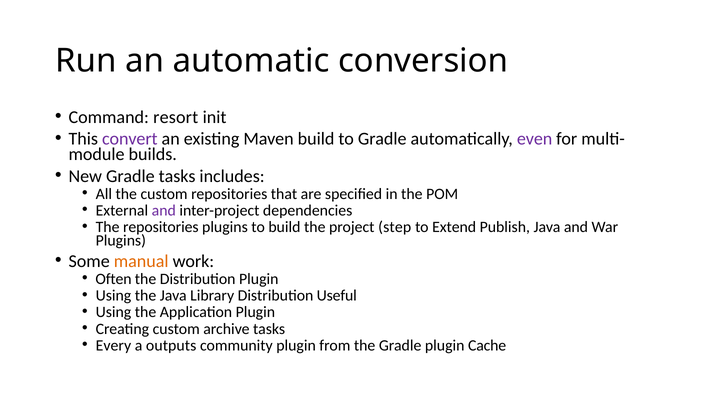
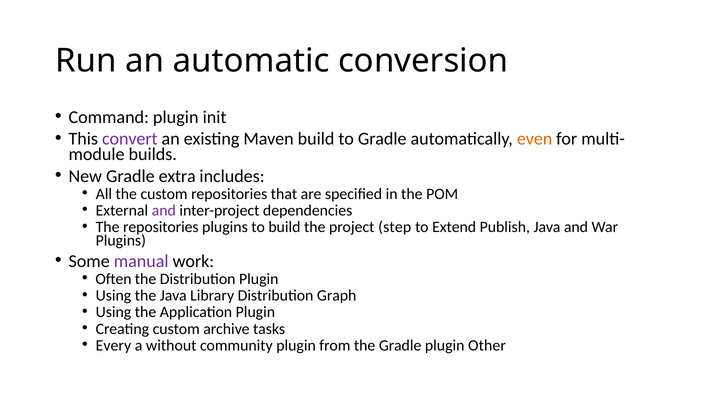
Command resort: resort -> plugin
even colour: purple -> orange
Gradle tasks: tasks -> extra
manual colour: orange -> purple
Useful: Useful -> Graph
outputs: outputs -> without
Cache: Cache -> Other
